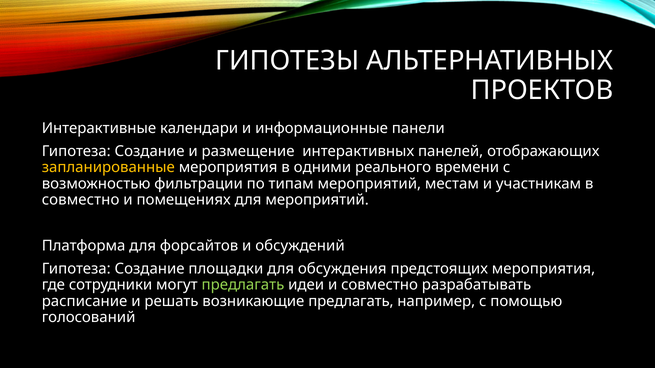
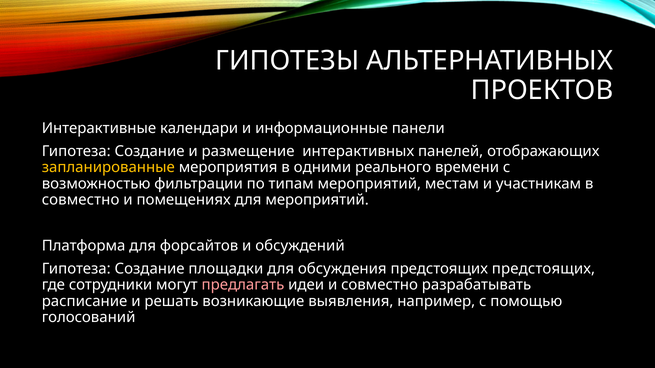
предстоящих мероприятия: мероприятия -> предстоящих
предлагать at (243, 285) colour: light green -> pink
возникающие предлагать: предлагать -> выявления
